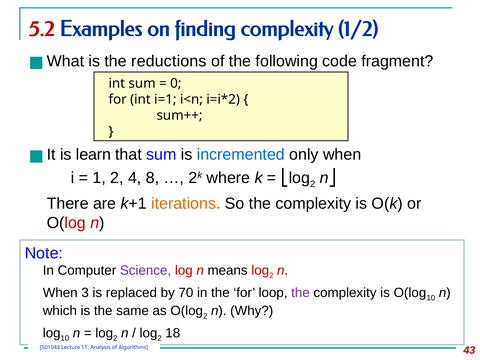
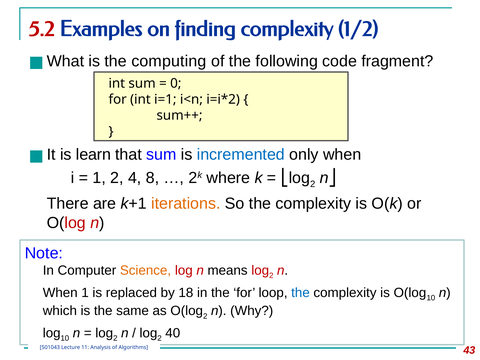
reductions: reductions -> computing
Science colour: purple -> orange
When 3: 3 -> 1
70: 70 -> 18
the at (300, 293) colour: purple -> blue
18: 18 -> 40
